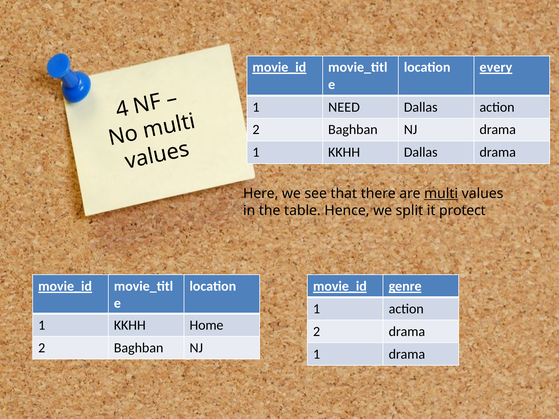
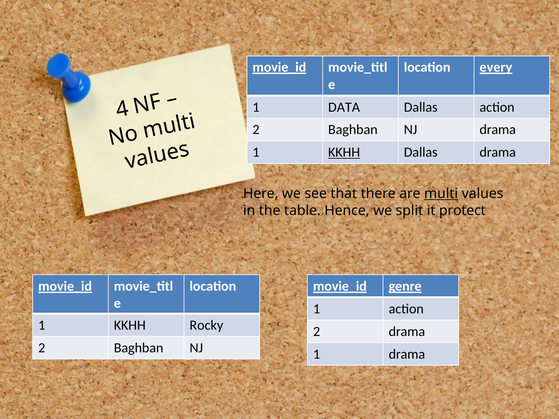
NEED: NEED -> DATA
KKHH at (344, 152) underline: none -> present
Home: Home -> Rocky
